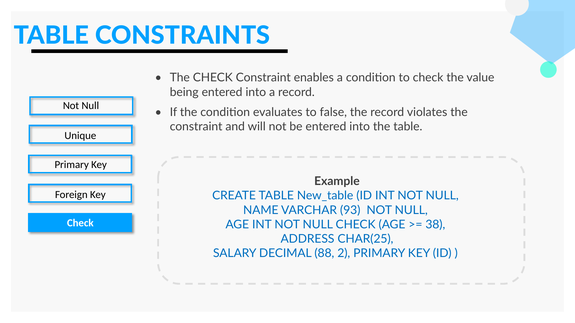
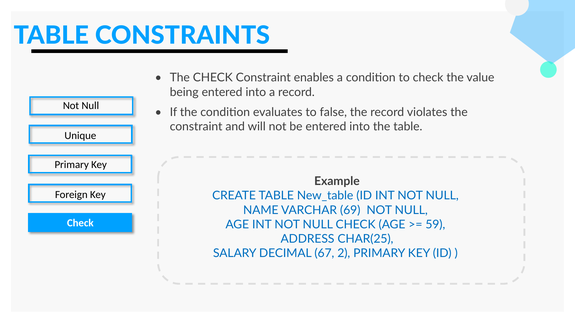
93: 93 -> 69
38: 38 -> 59
88: 88 -> 67
